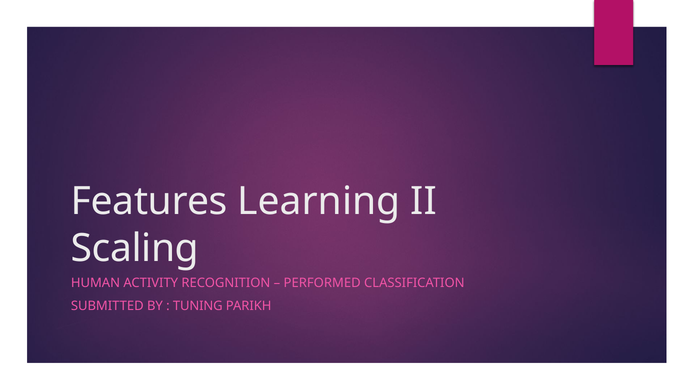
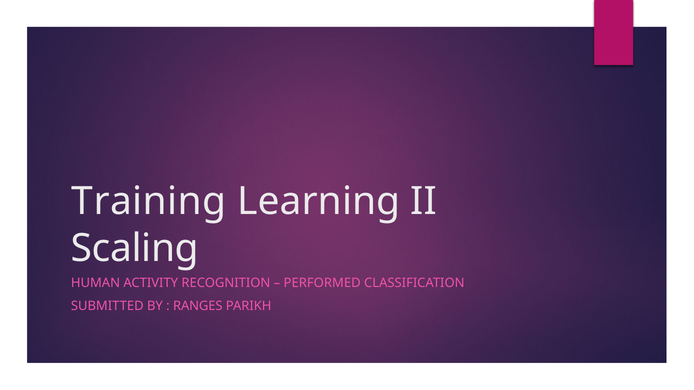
Features: Features -> Training
TUNING: TUNING -> RANGES
